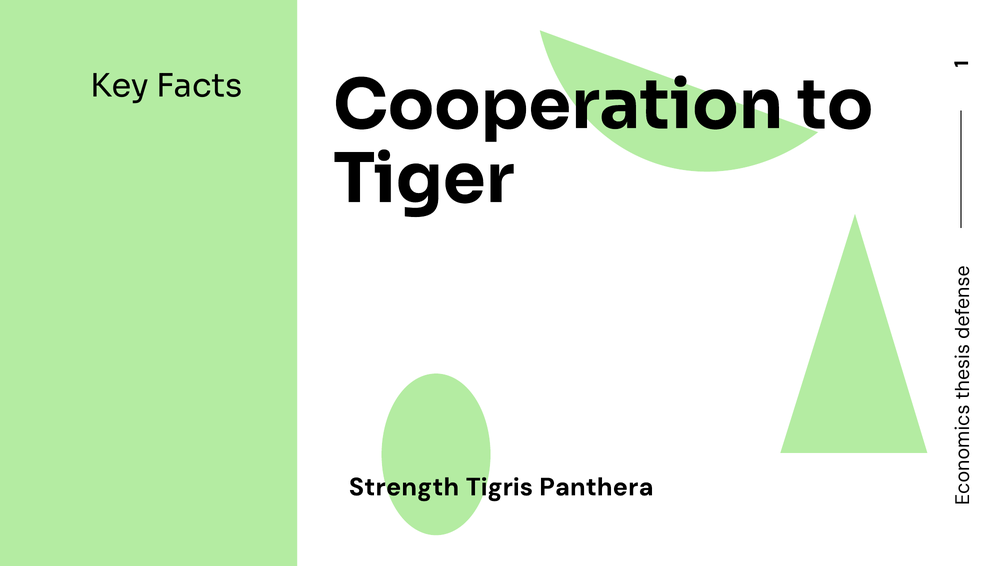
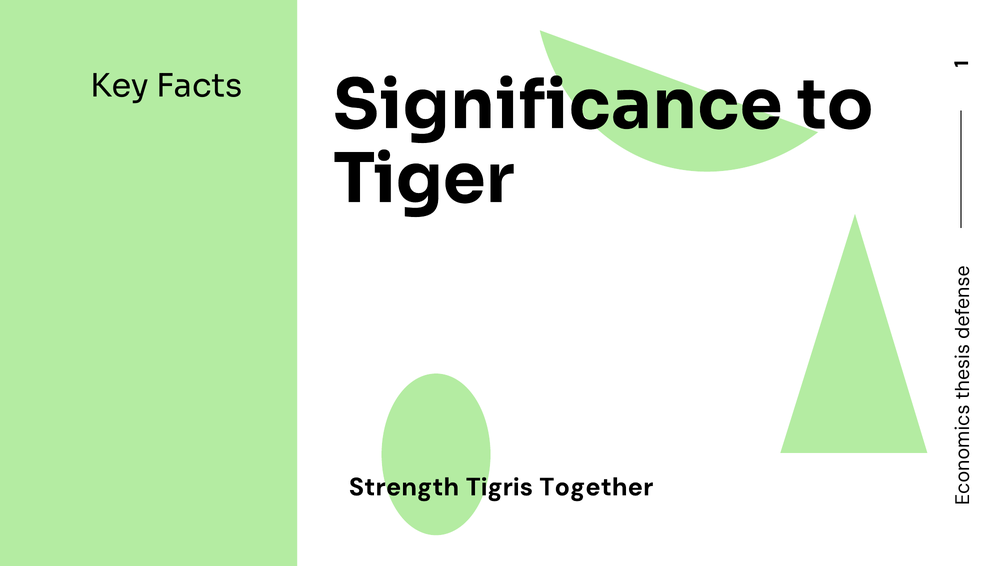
Cooperation: Cooperation -> Significance
Panthera: Panthera -> Together
